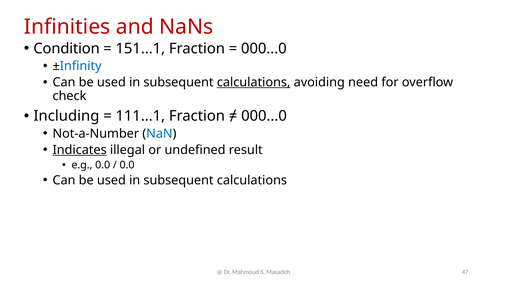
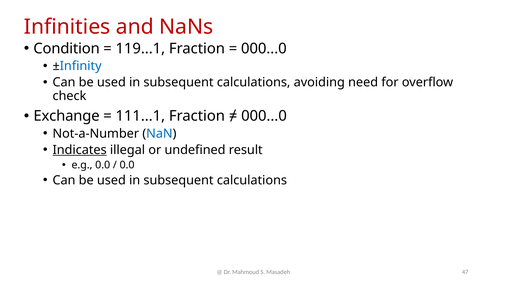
151...1: 151...1 -> 119...1
calculations at (254, 82) underline: present -> none
Including: Including -> Exchange
